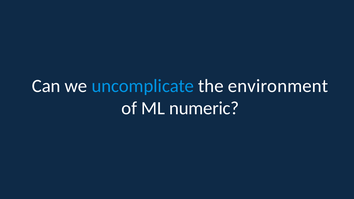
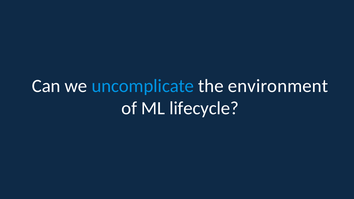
numeric: numeric -> lifecycle
